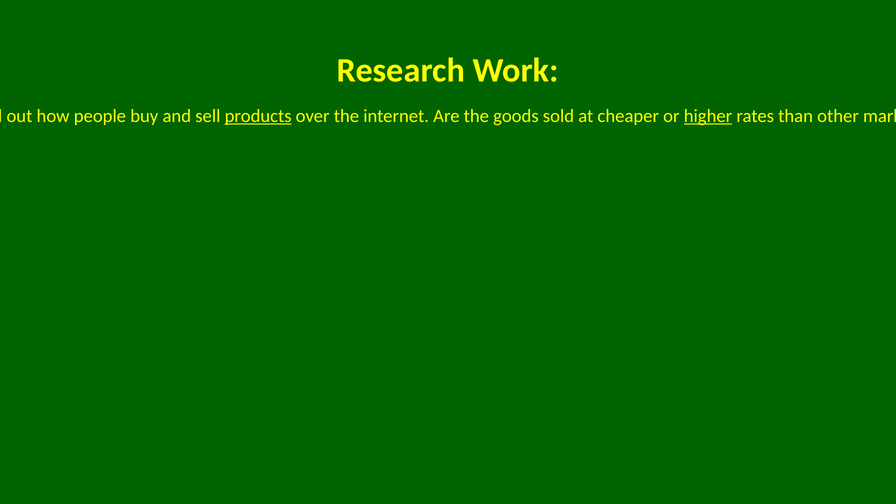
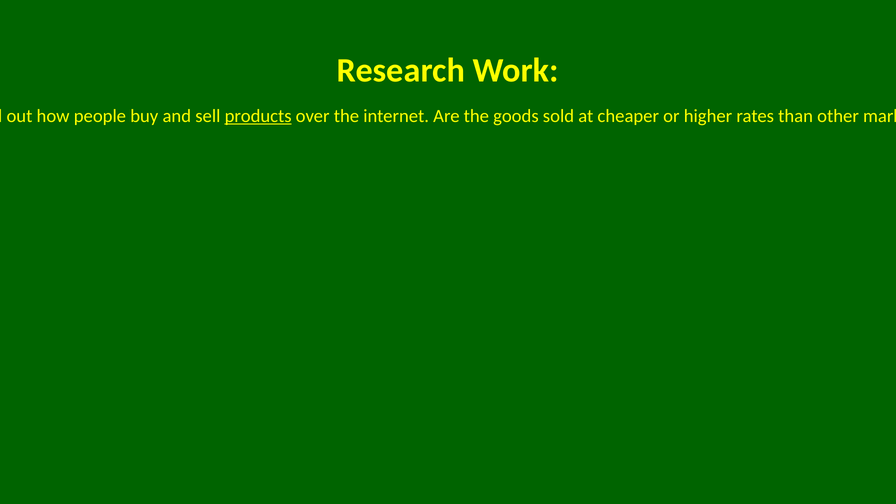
higher underline: present -> none
